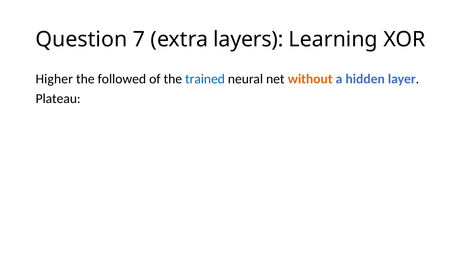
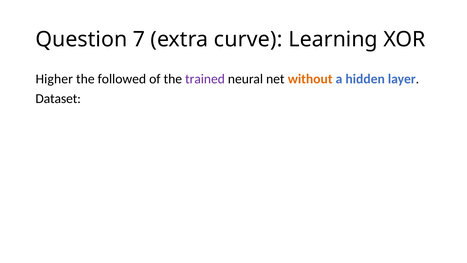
layers: layers -> curve
trained colour: blue -> purple
Plateau: Plateau -> Dataset
